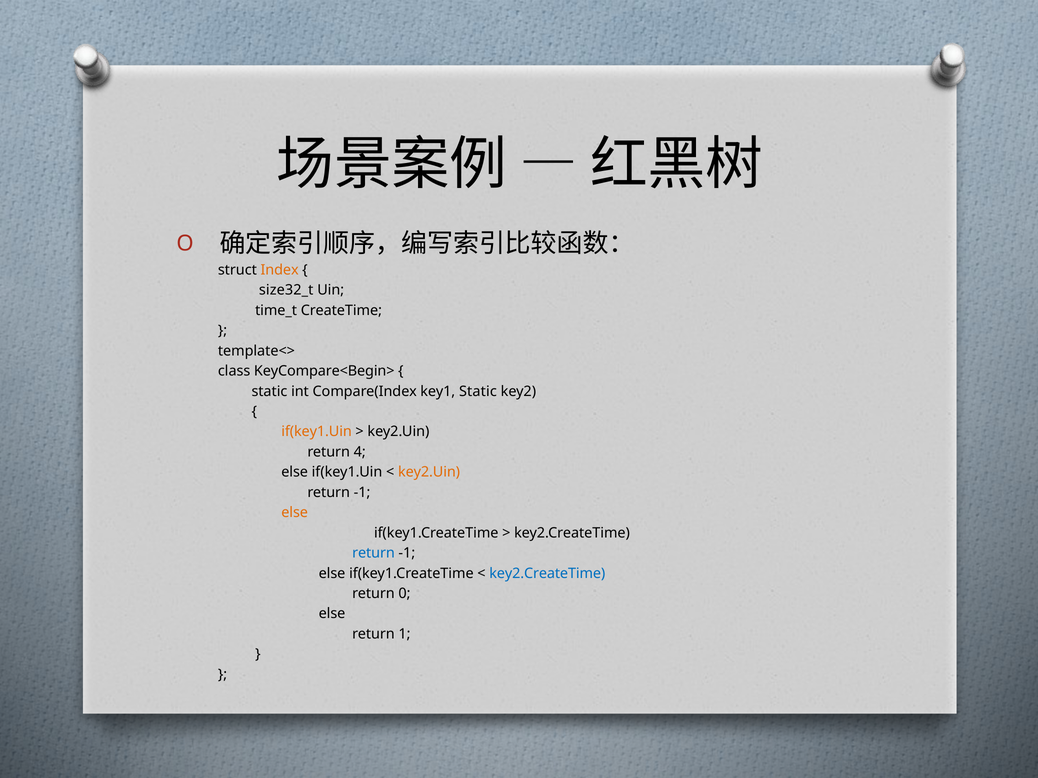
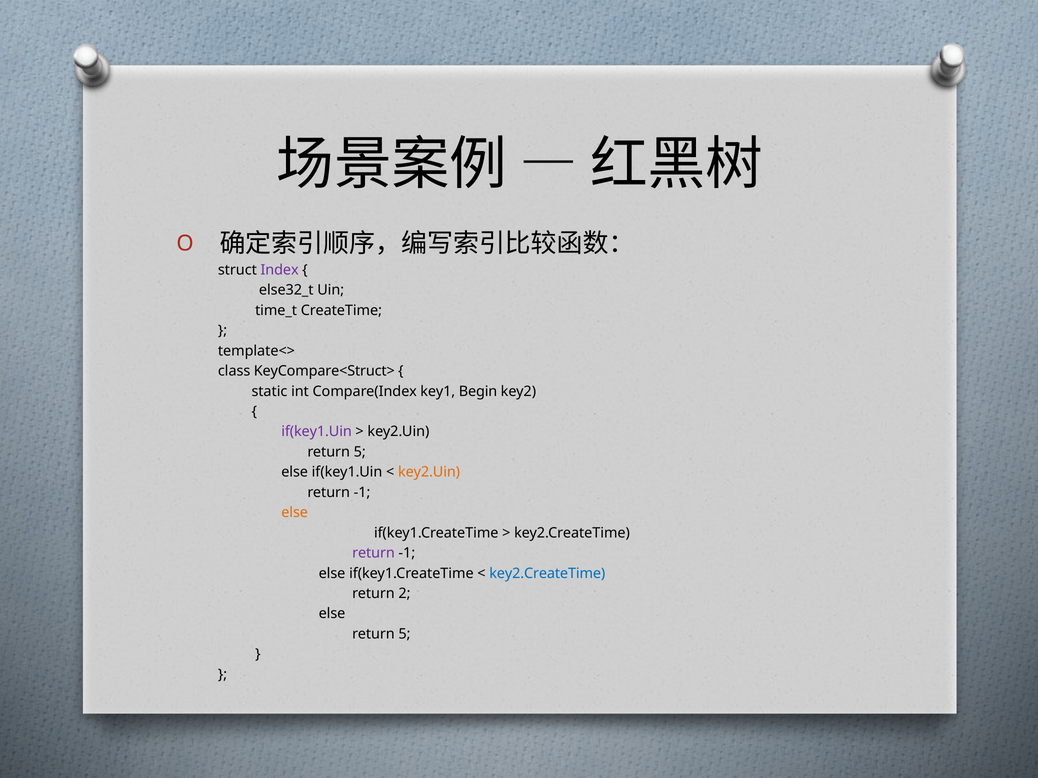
Index colour: orange -> purple
size32_t: size32_t -> else32_t
KeyCompare<Begin>: KeyCompare<Begin> -> KeyCompare<Struct>
key1 Static: Static -> Begin
if(key1.Uin at (317, 432) colour: orange -> purple
4 at (360, 452): 4 -> 5
return at (374, 553) colour: blue -> purple
0: 0 -> 2
1 at (404, 634): 1 -> 5
